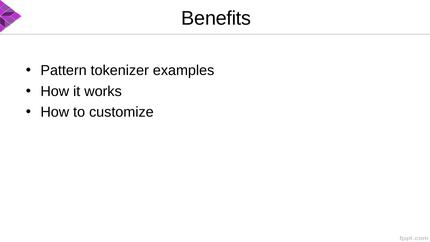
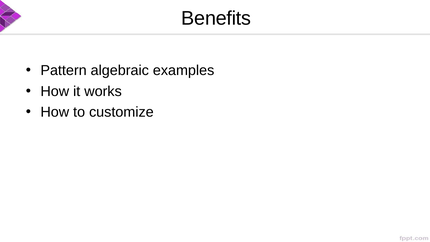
tokenizer: tokenizer -> algebraic
